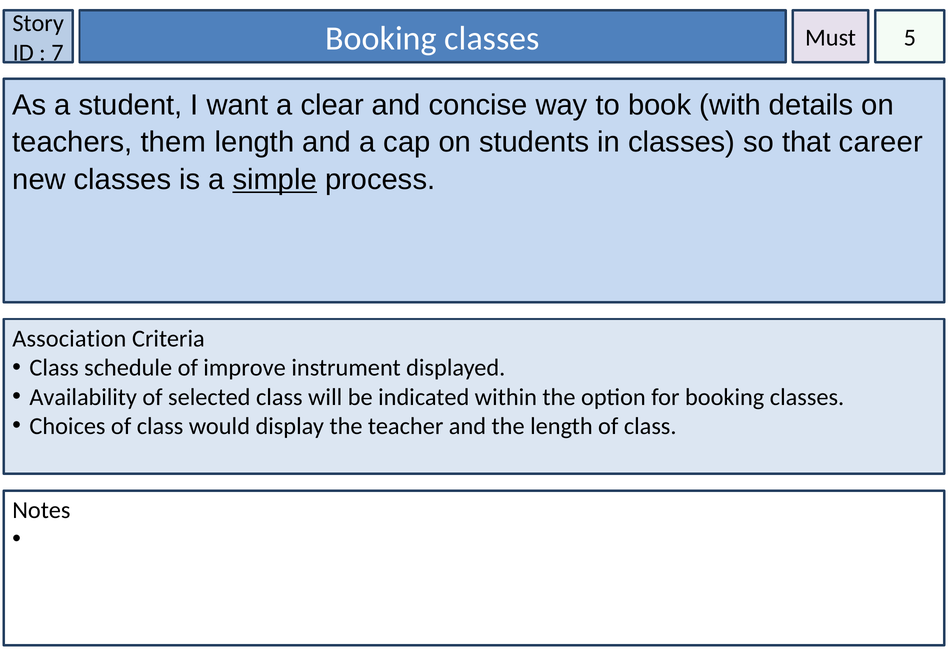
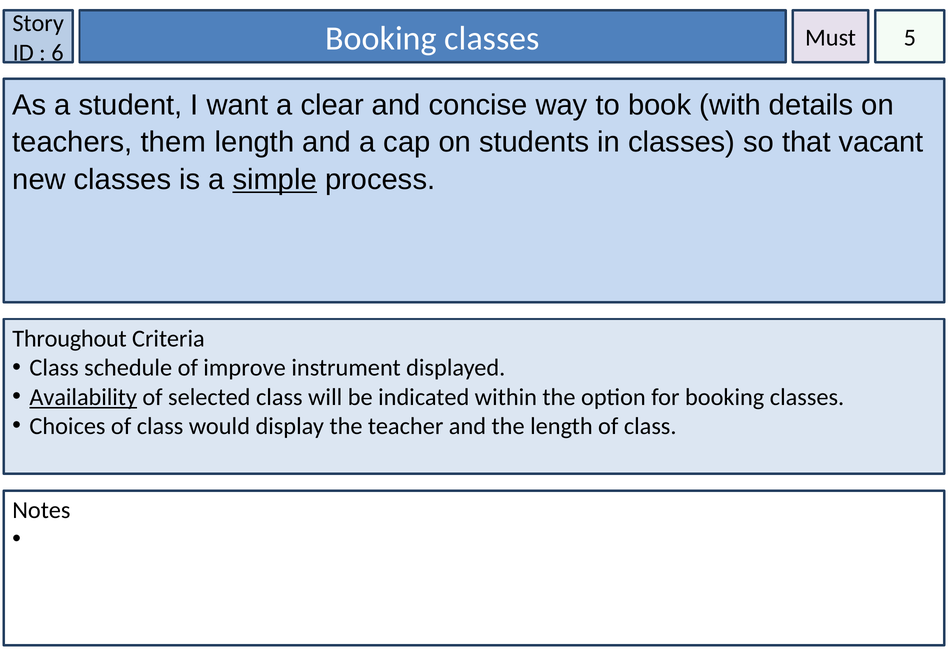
7: 7 -> 6
career: career -> vacant
Association: Association -> Throughout
Availability underline: none -> present
